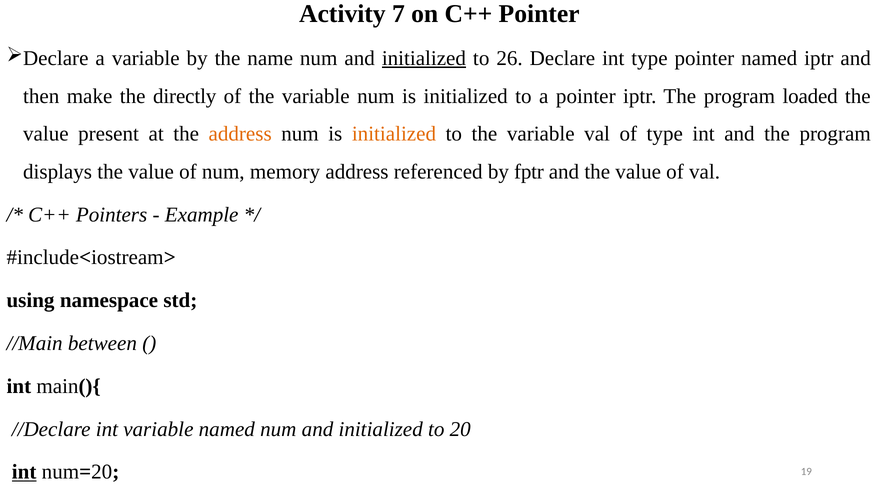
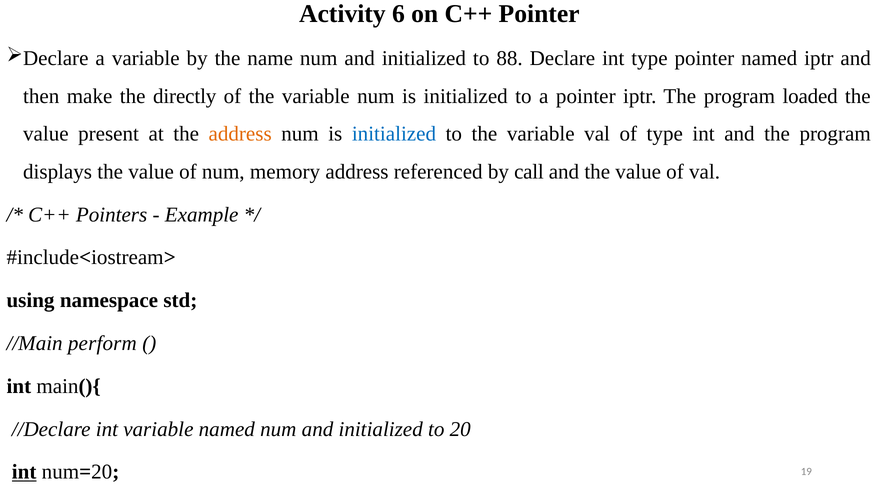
7: 7 -> 6
initialized at (424, 58) underline: present -> none
26: 26 -> 88
initialized at (394, 134) colour: orange -> blue
fptr: fptr -> call
between: between -> perform
